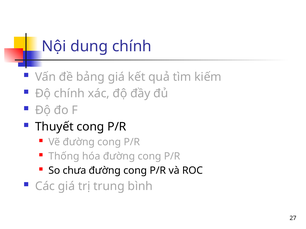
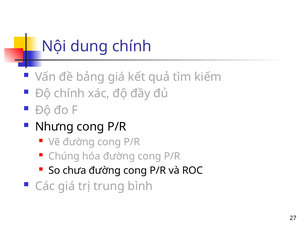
Thuyết: Thuyết -> Nhưng
Thống: Thống -> Chúng
